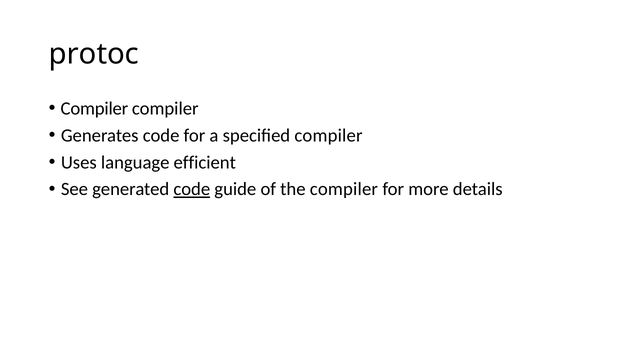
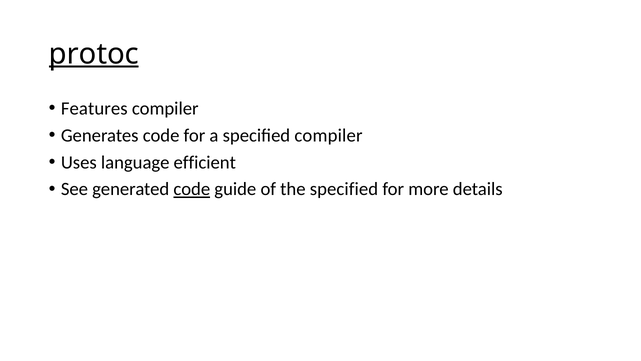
protoc underline: none -> present
Compiler at (94, 108): Compiler -> Features
the compiler: compiler -> specified
